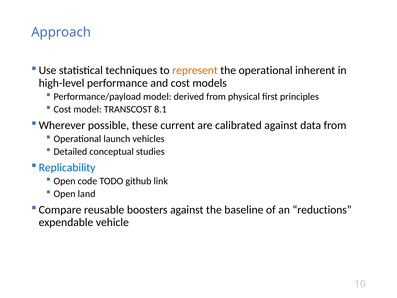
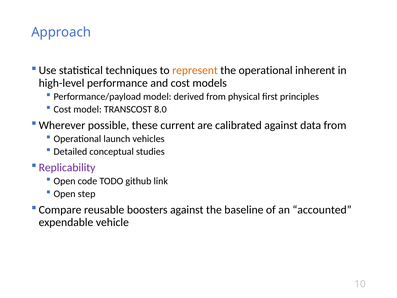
8.1: 8.1 -> 8.0
Replicability colour: blue -> purple
land: land -> step
reductions: reductions -> accounted
